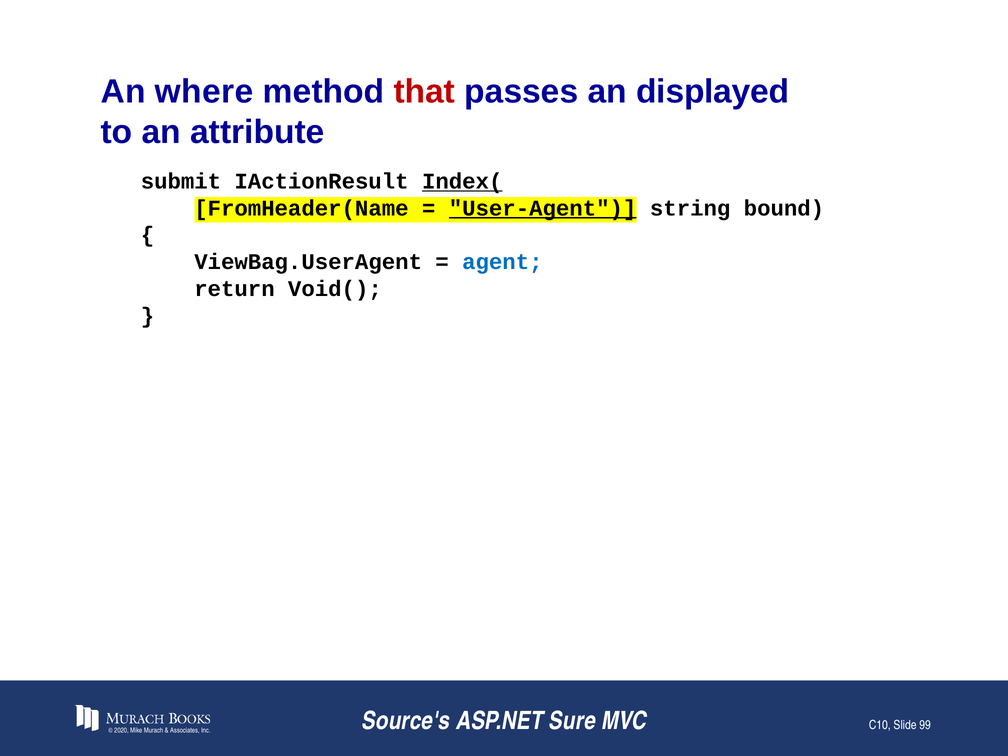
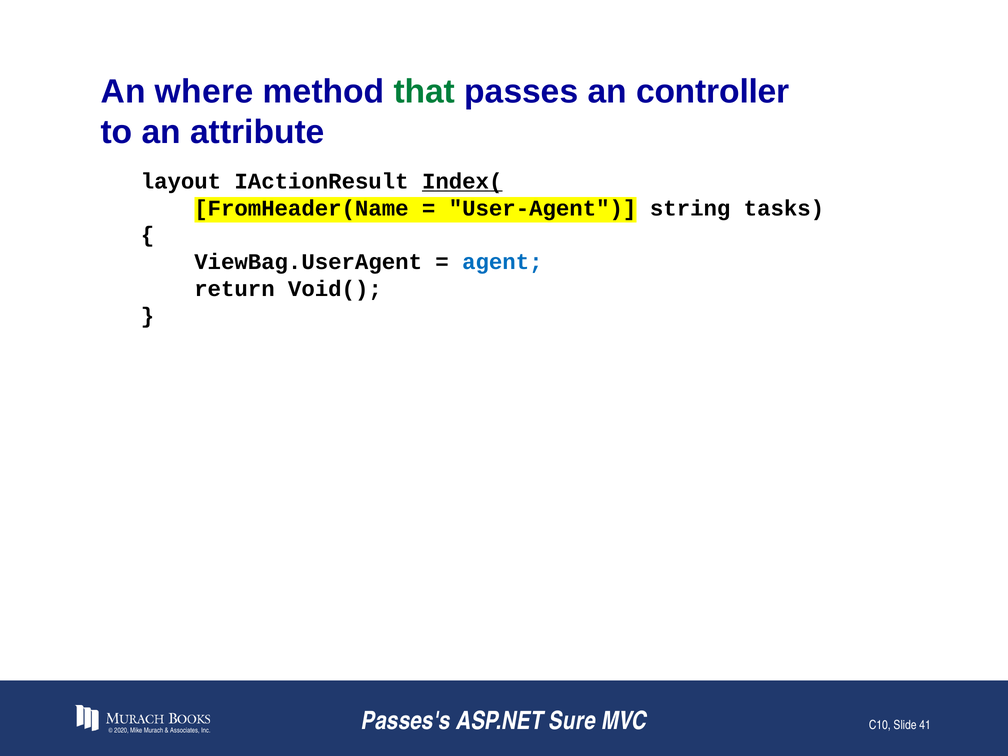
that colour: red -> green
displayed: displayed -> controller
submit: submit -> layout
User-Agent underline: present -> none
bound: bound -> tasks
Source's: Source's -> Passes's
99: 99 -> 41
